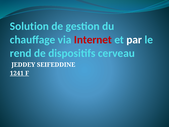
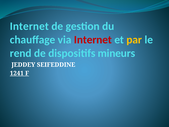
Solution at (29, 26): Solution -> Internet
par colour: white -> yellow
cerveau: cerveau -> mineurs
